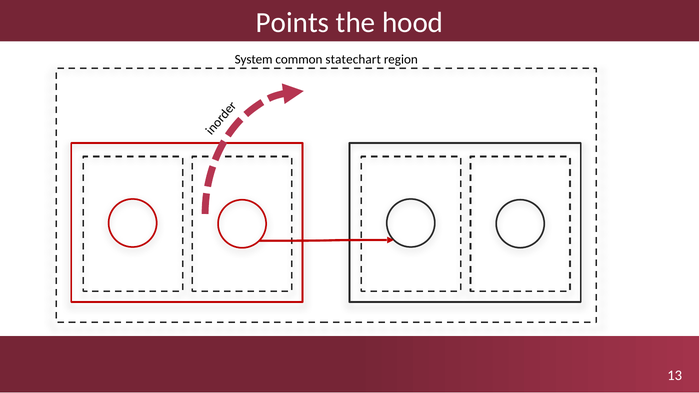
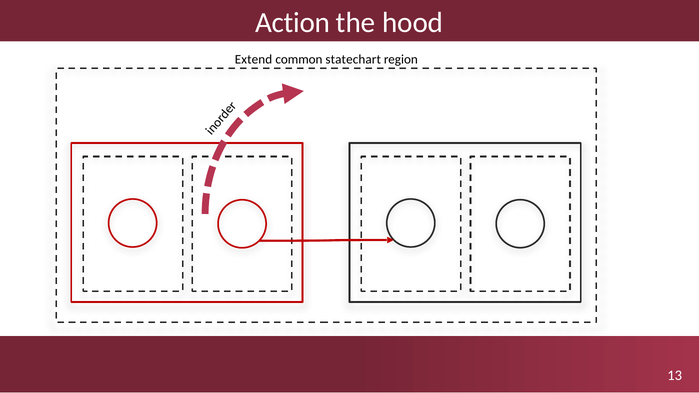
Points: Points -> Action
System: System -> Extend
